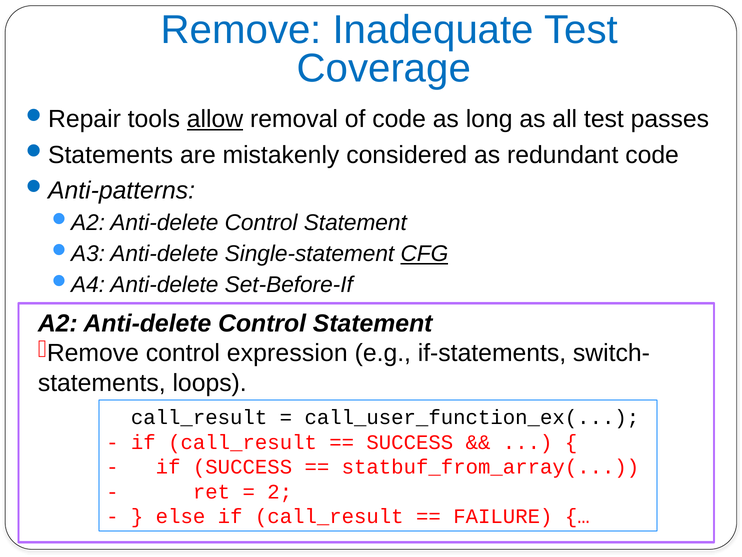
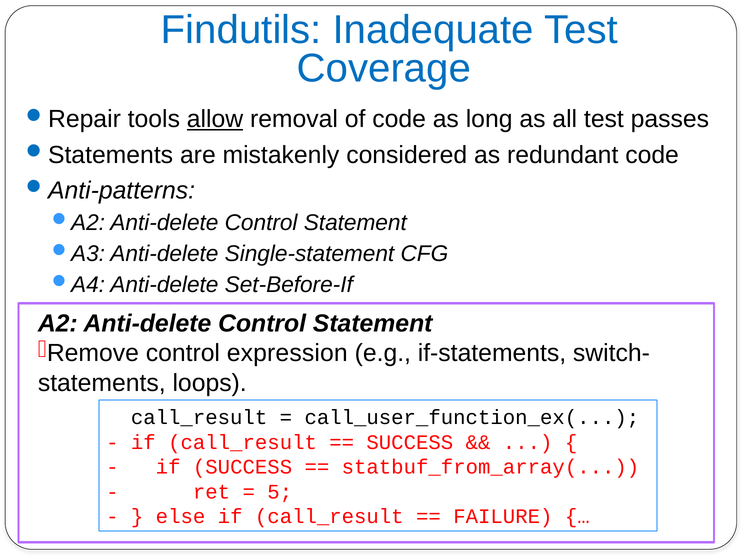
Remove: Remove -> Findutils
CFG underline: present -> none
2: 2 -> 5
